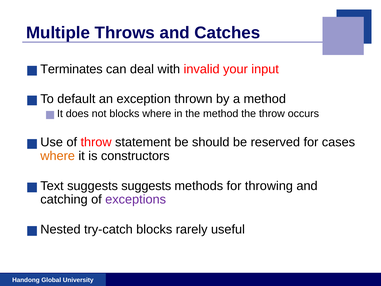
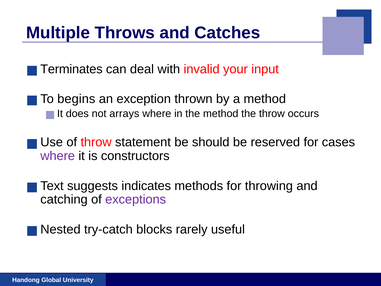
default: default -> begins
not blocks: blocks -> arrays
where at (58, 156) colour: orange -> purple
suggests suggests: suggests -> indicates
